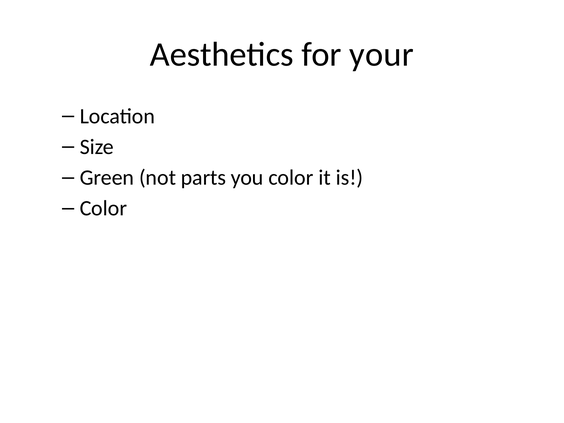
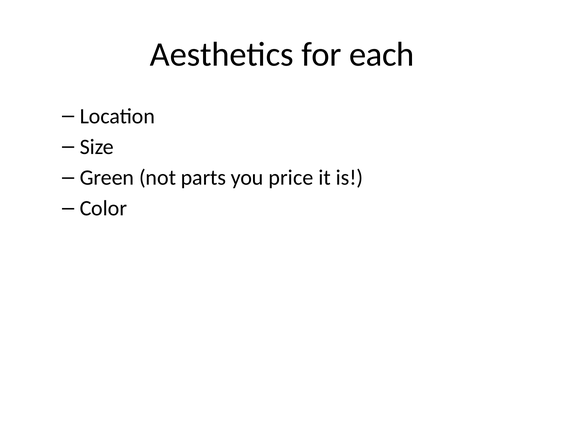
your: your -> each
you color: color -> price
